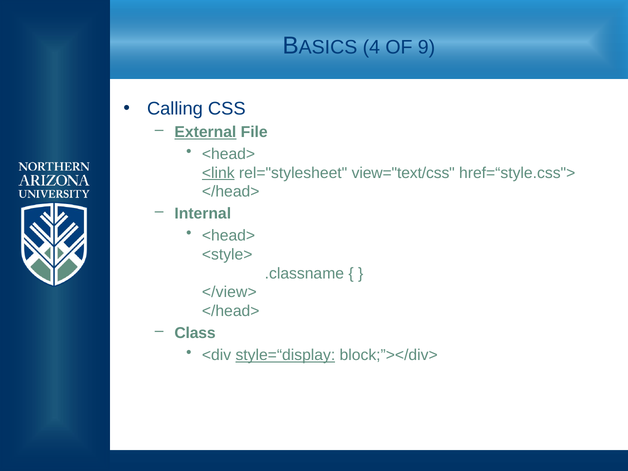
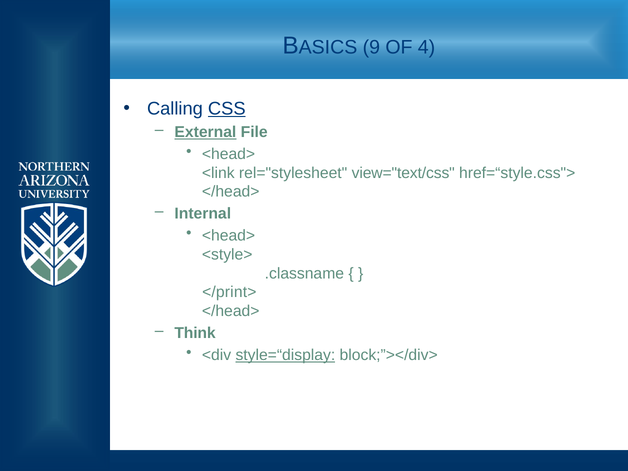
4: 4 -> 9
9: 9 -> 4
CSS underline: none -> present
<link underline: present -> none
</view>: </view> -> </print>
Class: Class -> Think
